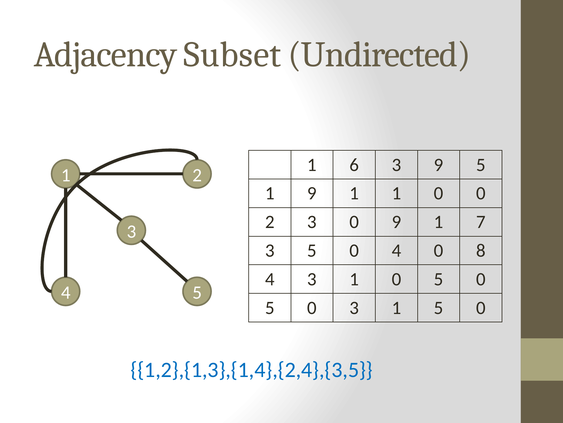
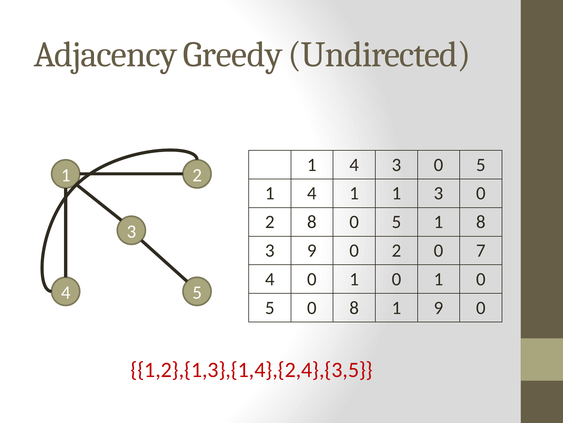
Subset: Subset -> Greedy
6 at (354, 165): 6 -> 4
9 at (439, 165): 9 -> 0
9 at (312, 193): 9 -> 4
1 1 0: 0 -> 3
2 3: 3 -> 8
9 at (396, 222): 9 -> 5
1 7: 7 -> 8
3 5: 5 -> 9
4 at (396, 250): 4 -> 2
8: 8 -> 7
4 3: 3 -> 0
1 0 5: 5 -> 1
0 3: 3 -> 8
1 5: 5 -> 9
1,2},{1,3},{1,4},{2,4},{3,5 colour: blue -> red
